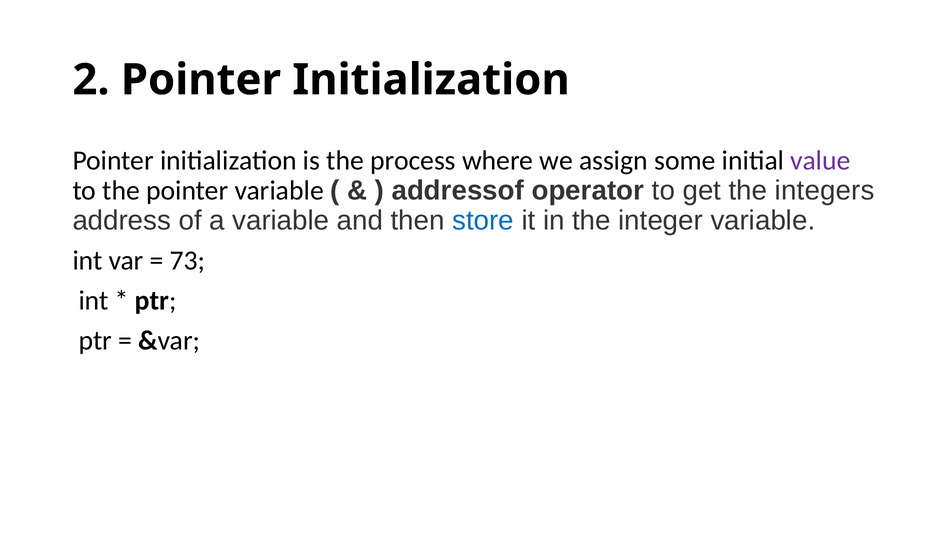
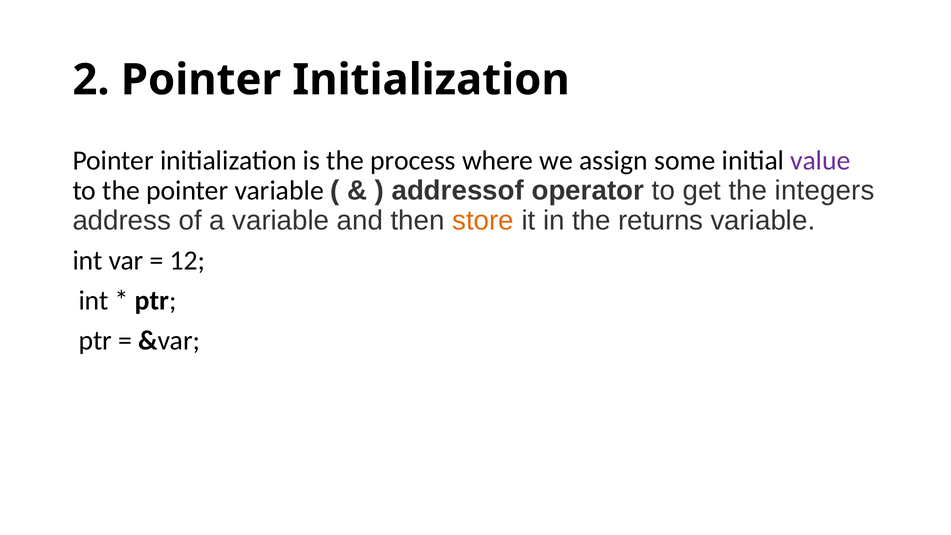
store colour: blue -> orange
integer: integer -> returns
73: 73 -> 12
